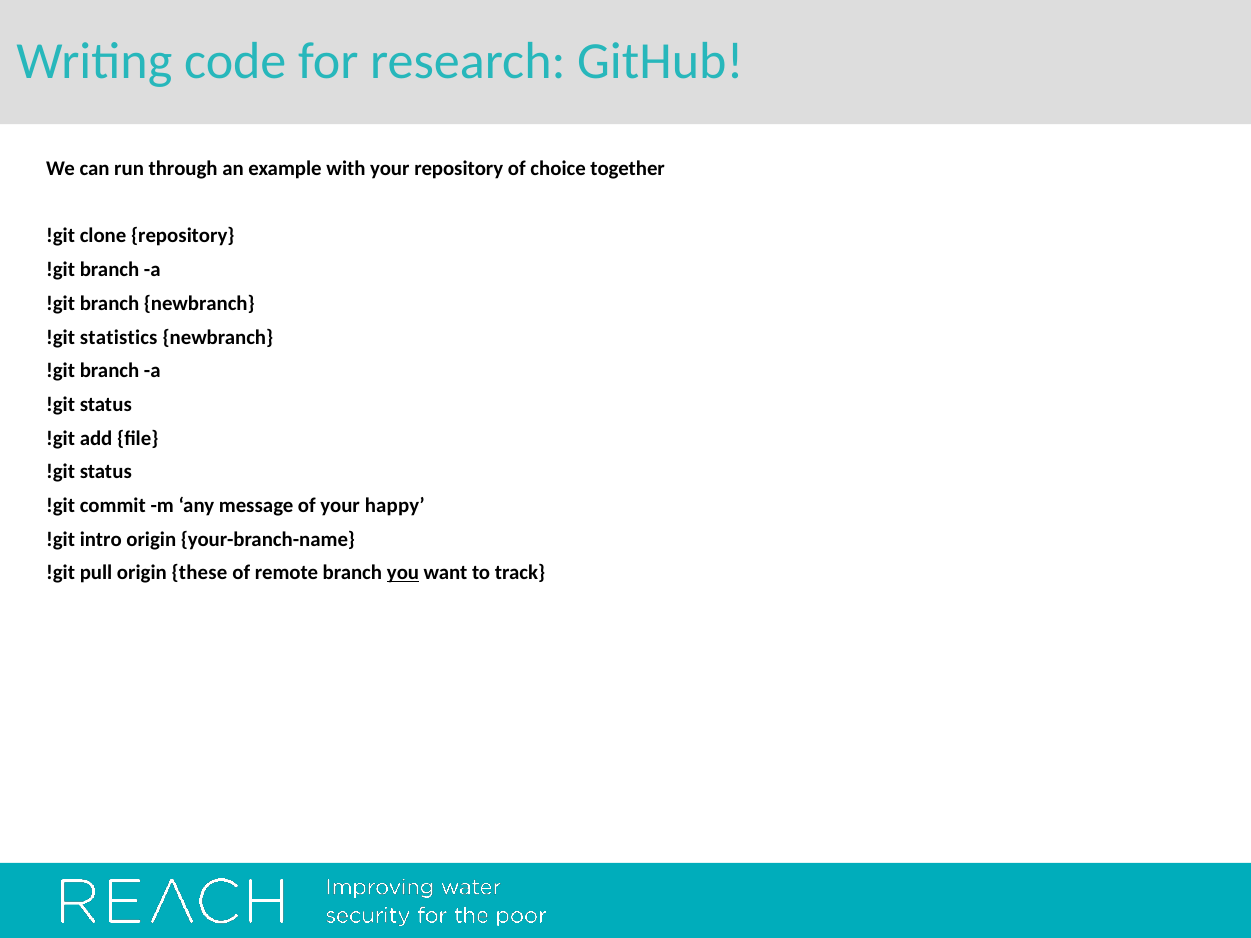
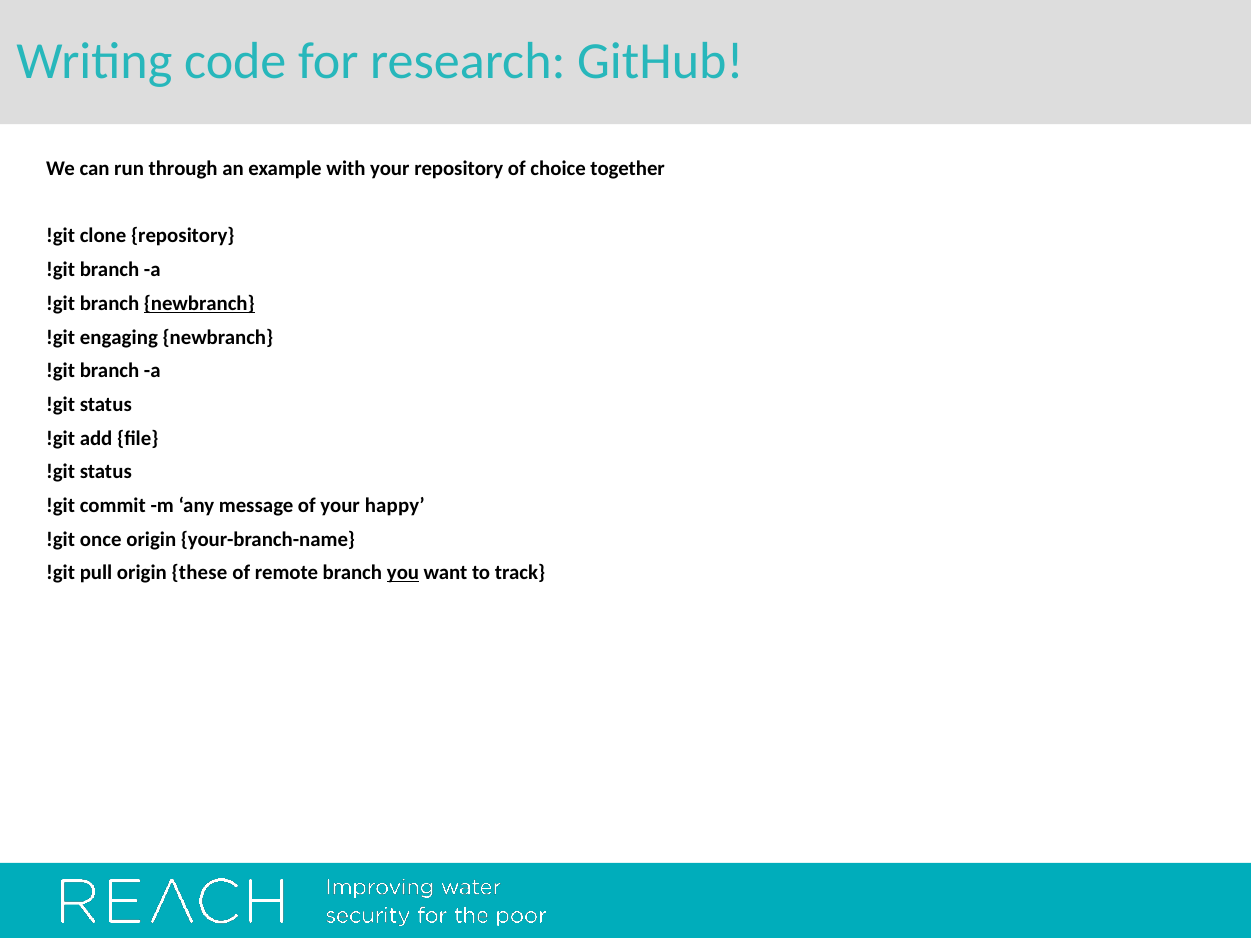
newbranch at (199, 304) underline: none -> present
statistics: statistics -> engaging
intro: intro -> once
